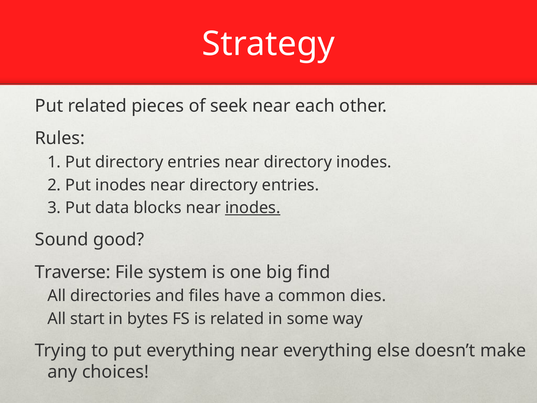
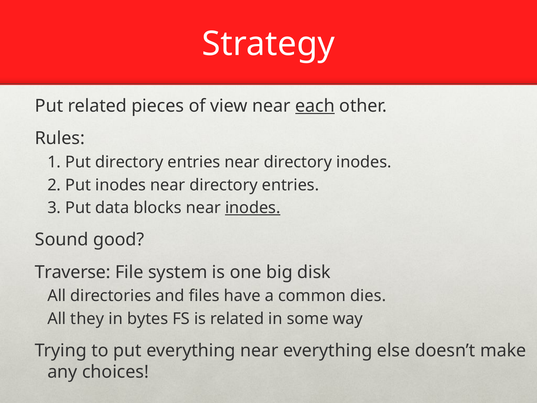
seek: seek -> view
each underline: none -> present
find: find -> disk
start: start -> they
